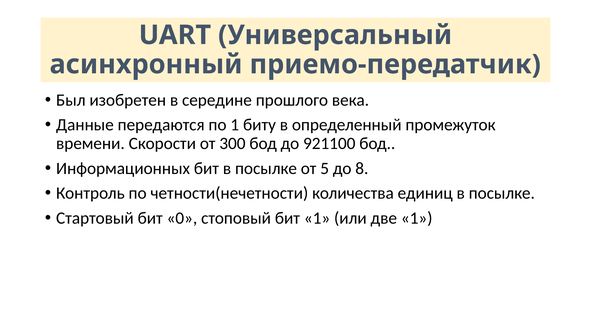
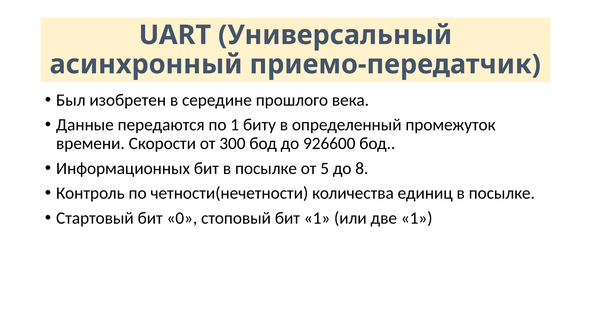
921100: 921100 -> 926600
